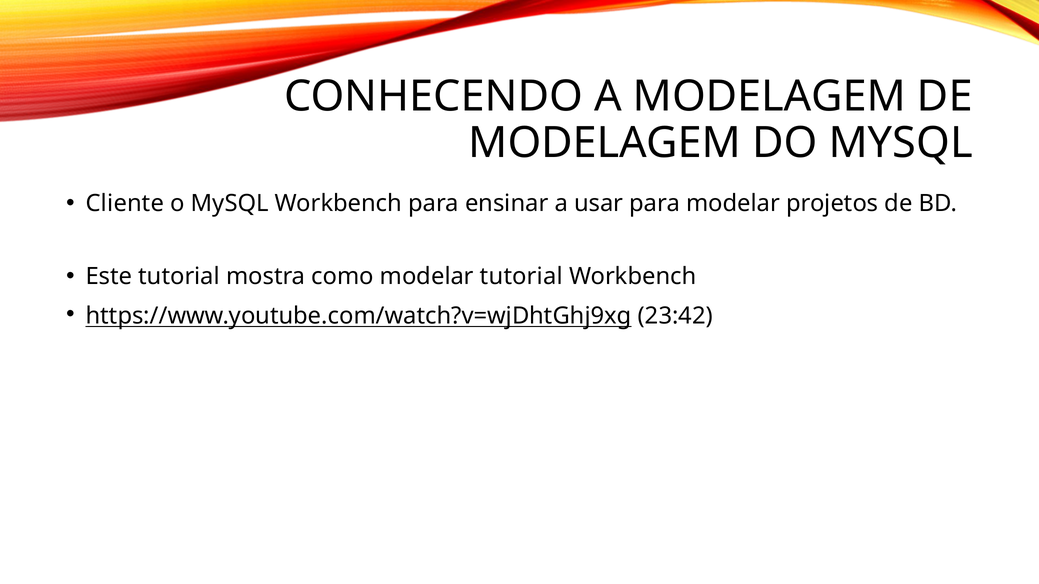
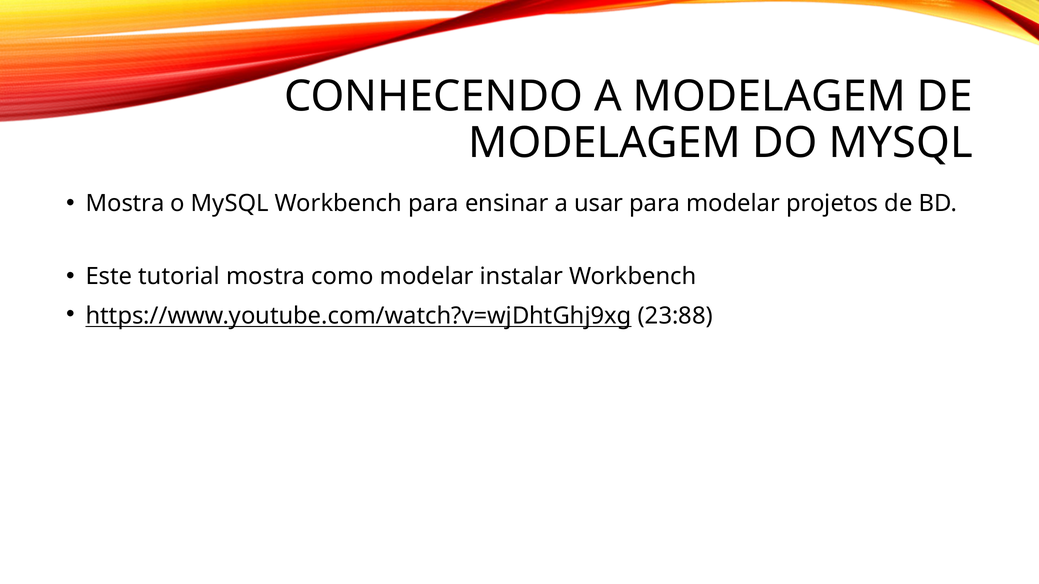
Cliente at (125, 204): Cliente -> Mostra
modelar tutorial: tutorial -> instalar
23:42: 23:42 -> 23:88
